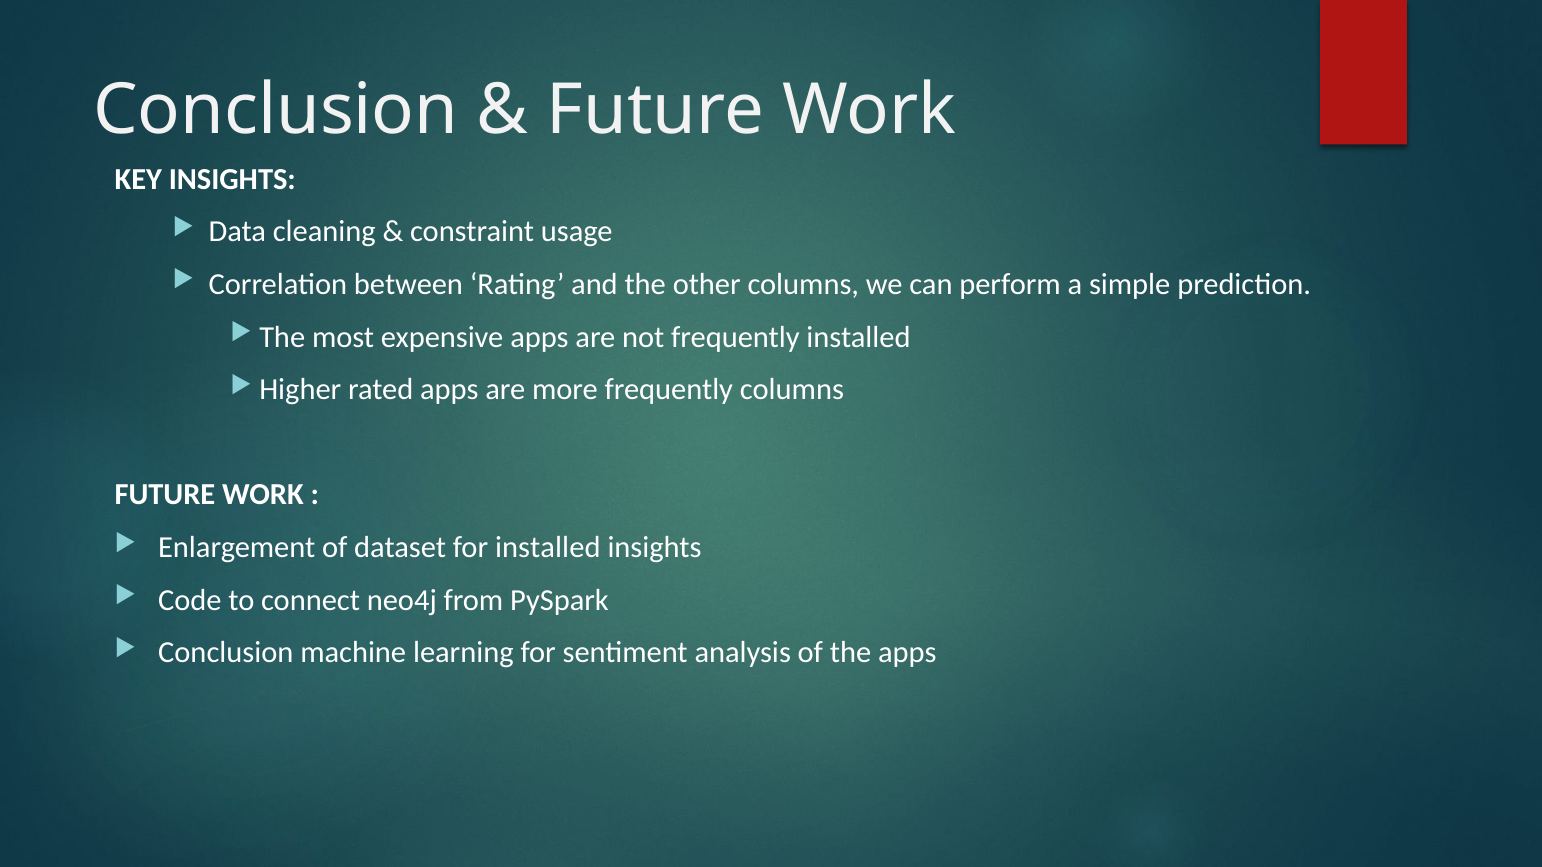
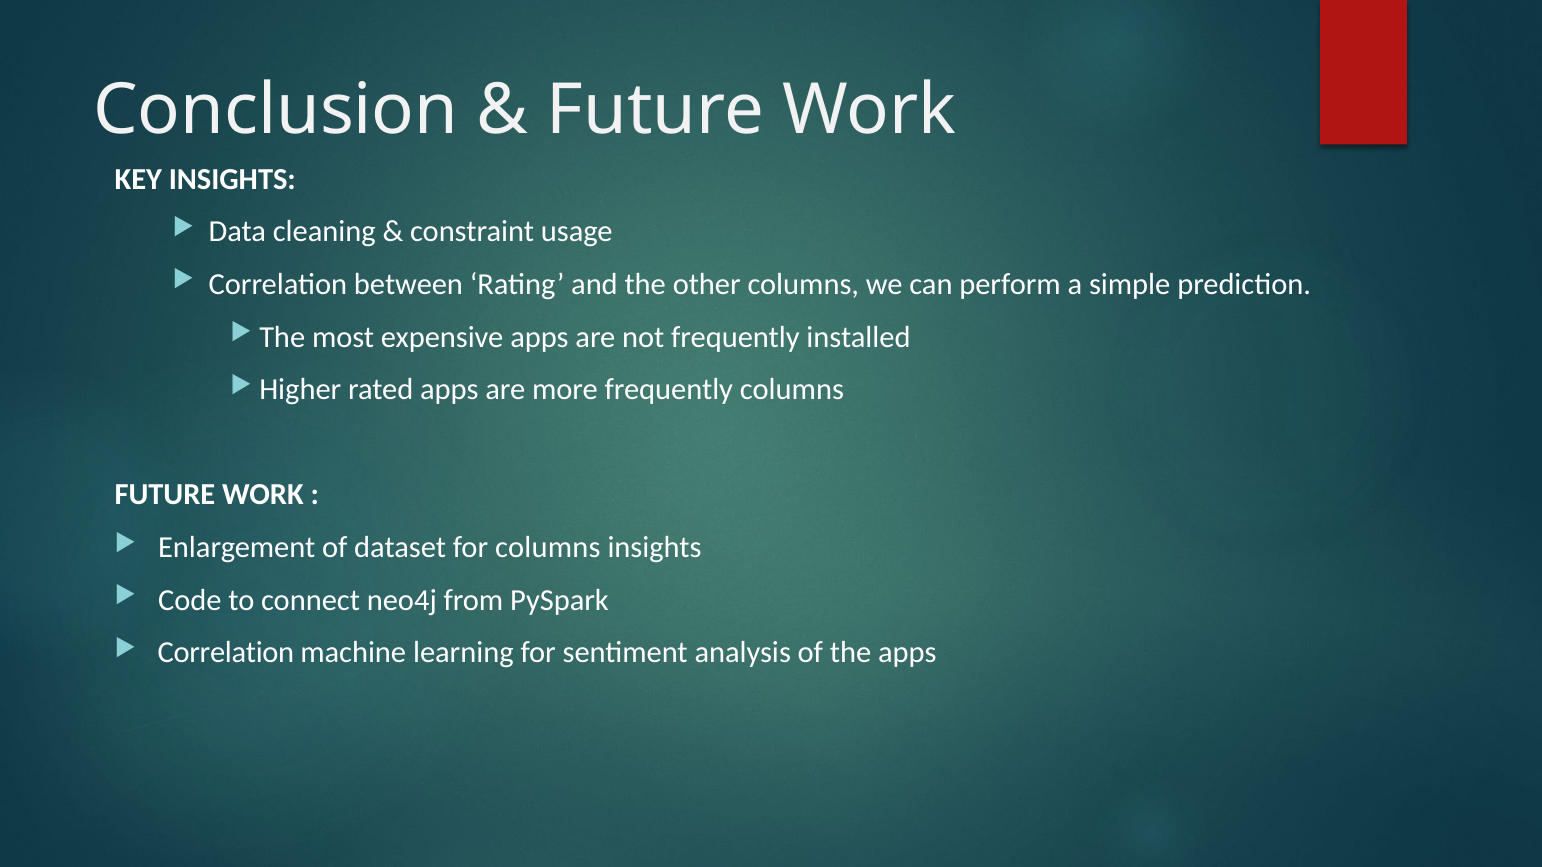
for installed: installed -> columns
Conclusion at (226, 653): Conclusion -> Correlation
